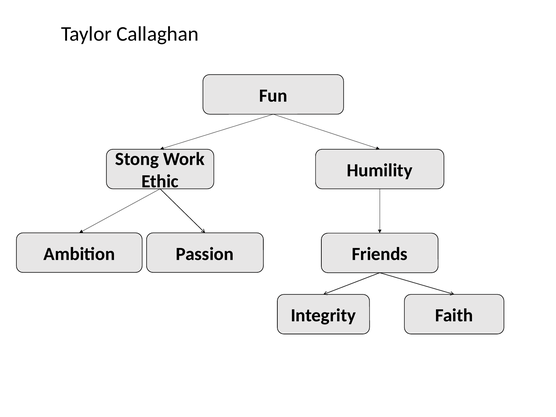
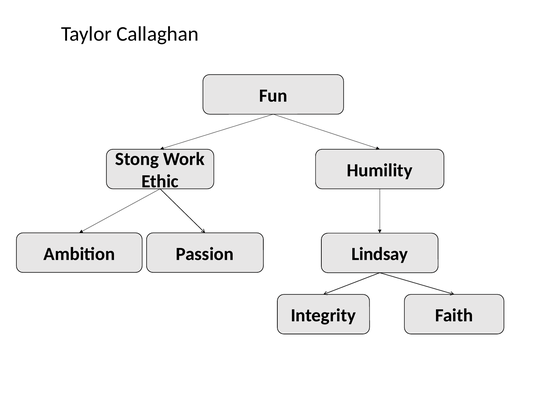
Friends: Friends -> Lindsay
